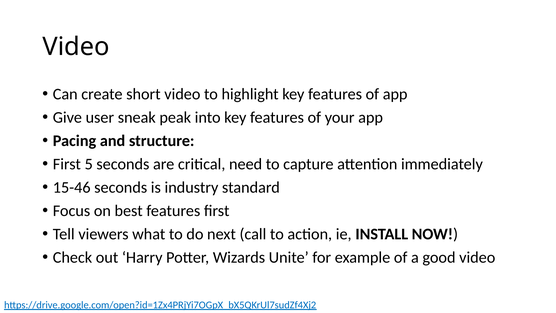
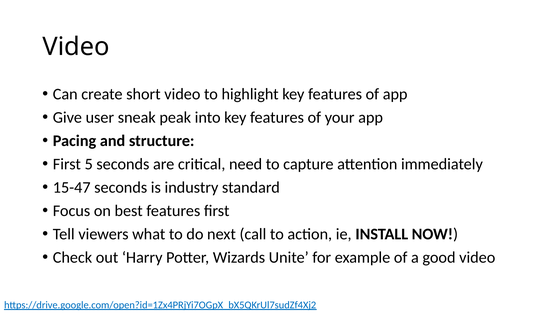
15-46: 15-46 -> 15-47
